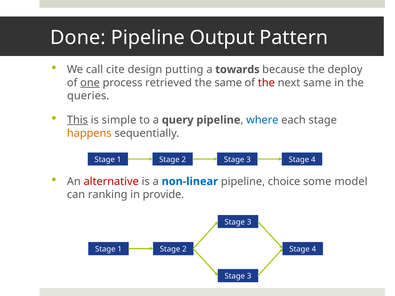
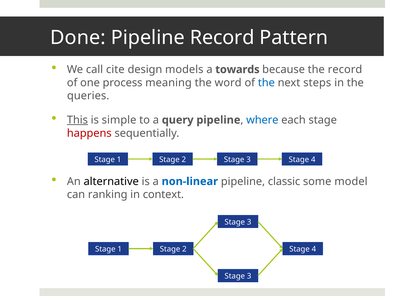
Pipeline Output: Output -> Record
putting: putting -> models
the deploy: deploy -> record
one underline: present -> none
retrieved: retrieved -> meaning
the same: same -> word
the at (266, 83) colour: red -> blue
next same: same -> steps
happens colour: orange -> red
alternative colour: red -> black
choice: choice -> classic
provide: provide -> context
